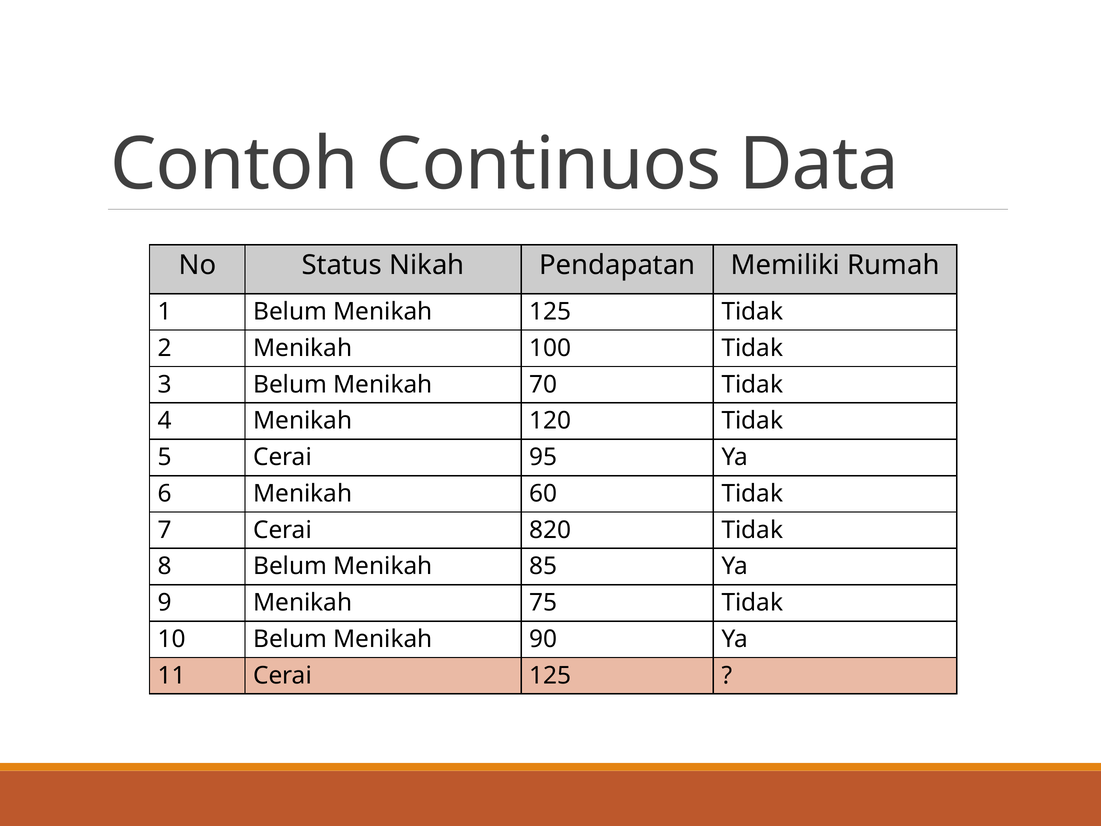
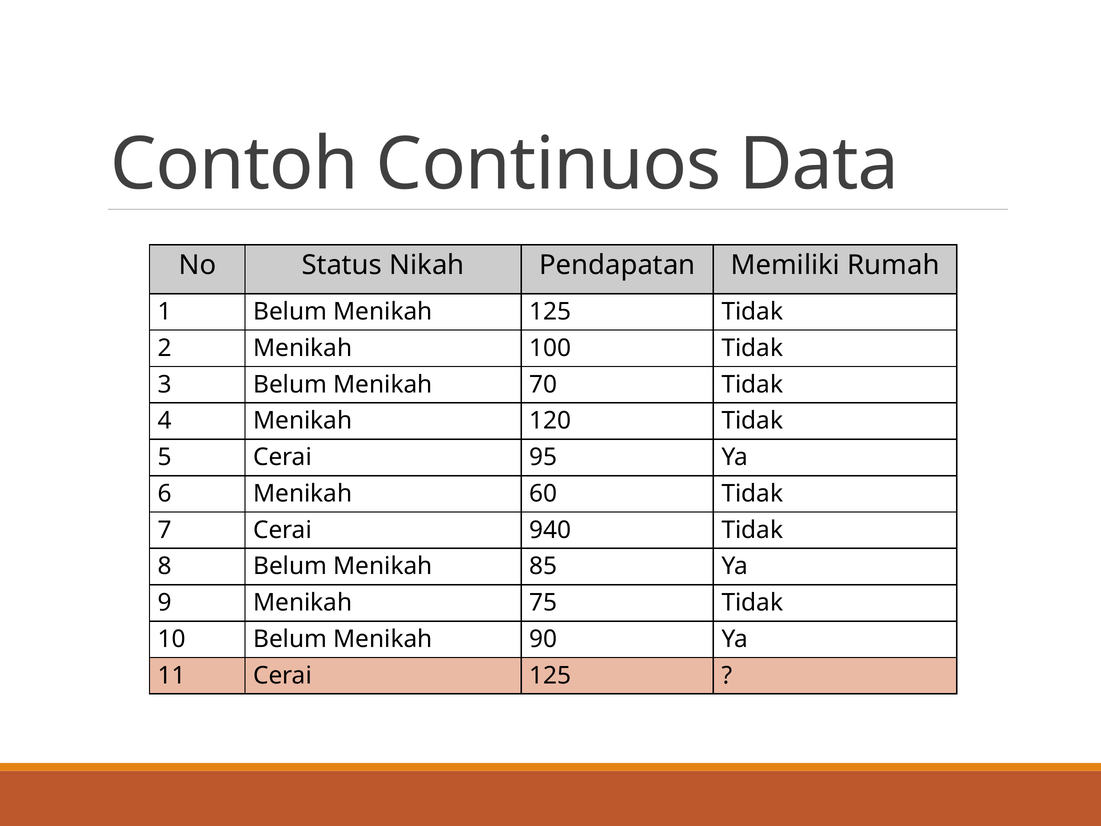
820: 820 -> 940
